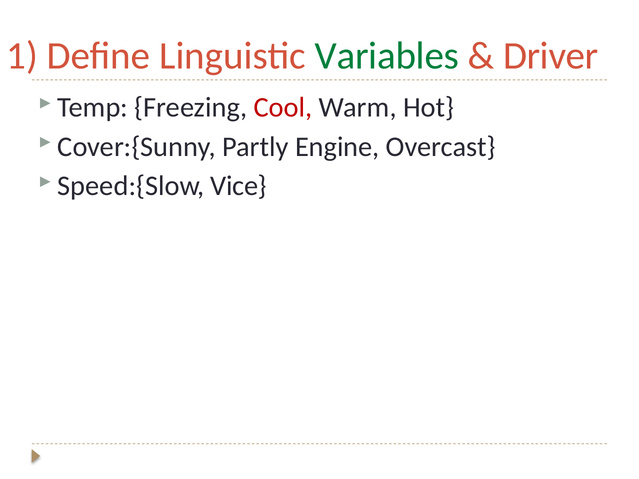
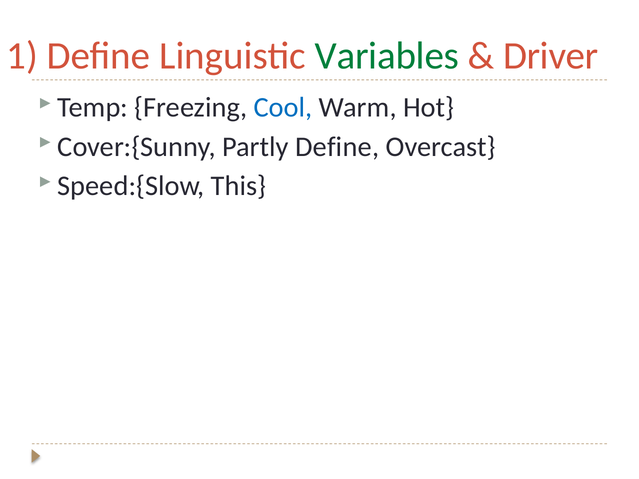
Cool colour: red -> blue
Partly Engine: Engine -> Define
Vice: Vice -> This
